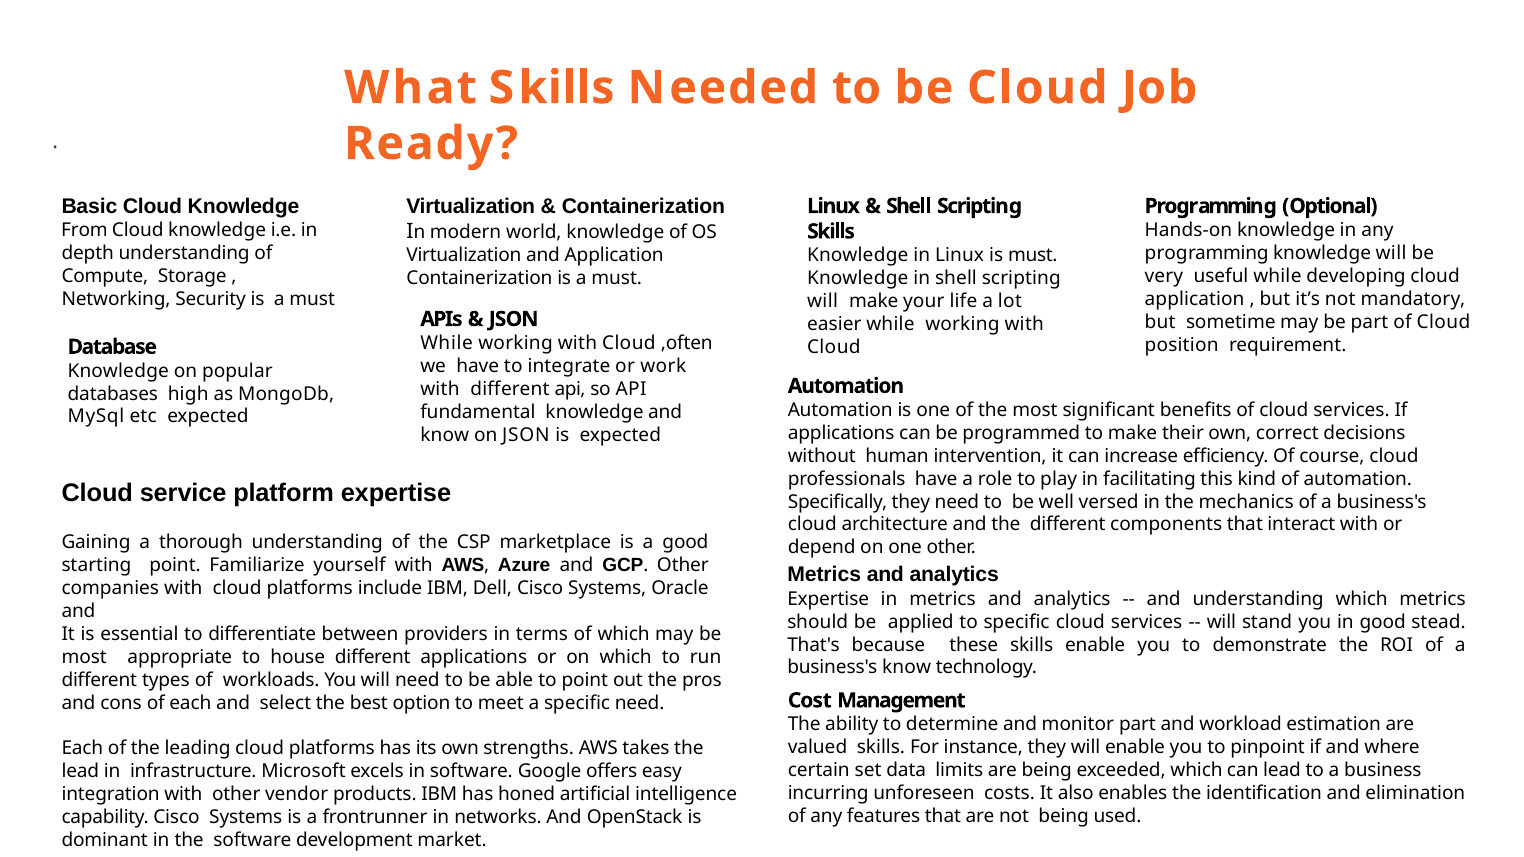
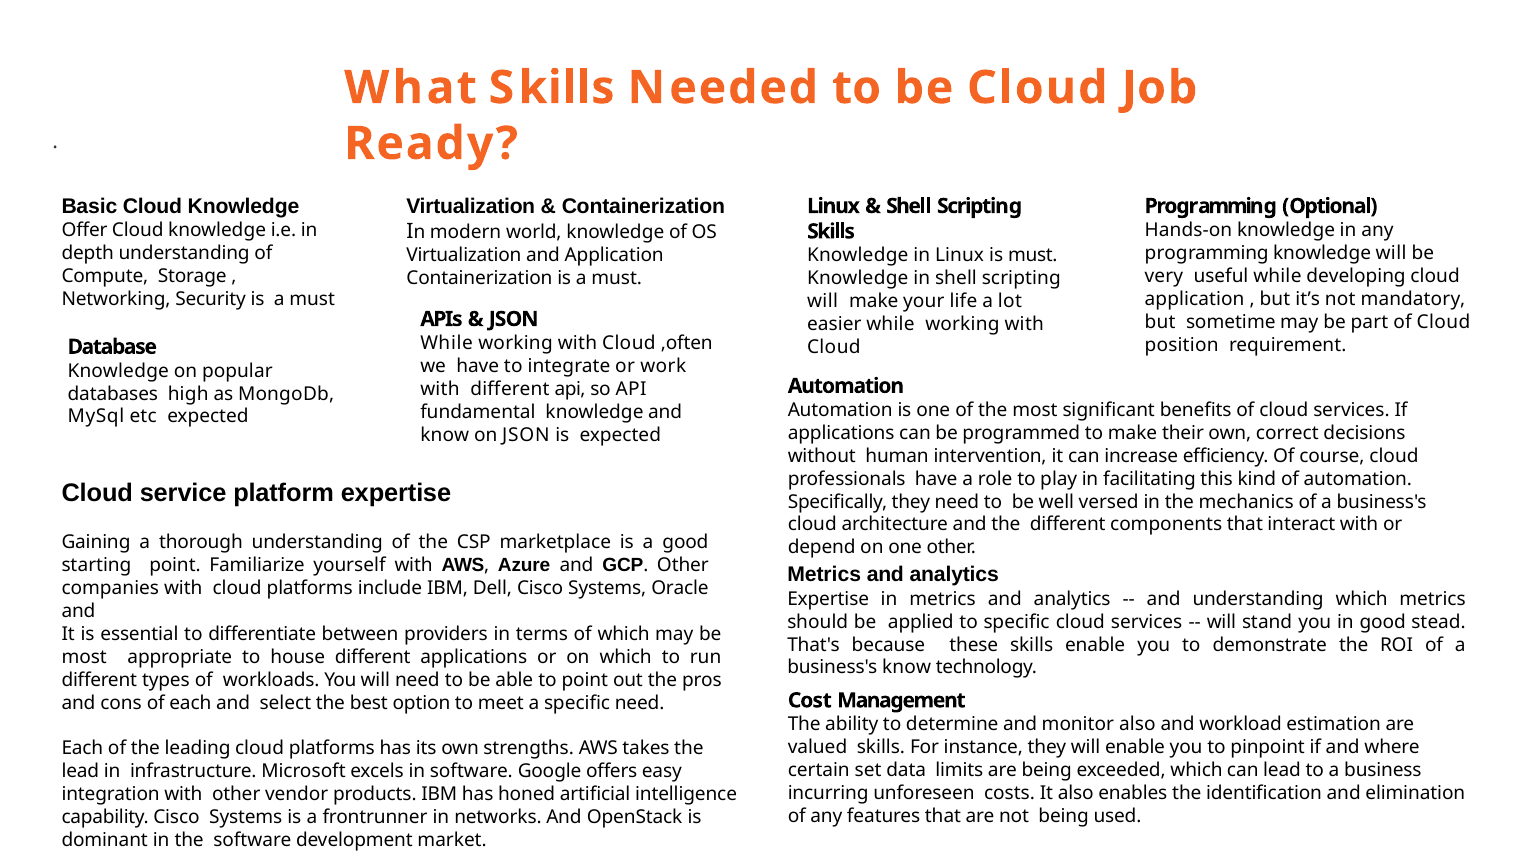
From: From -> Offer
monitor part: part -> also
